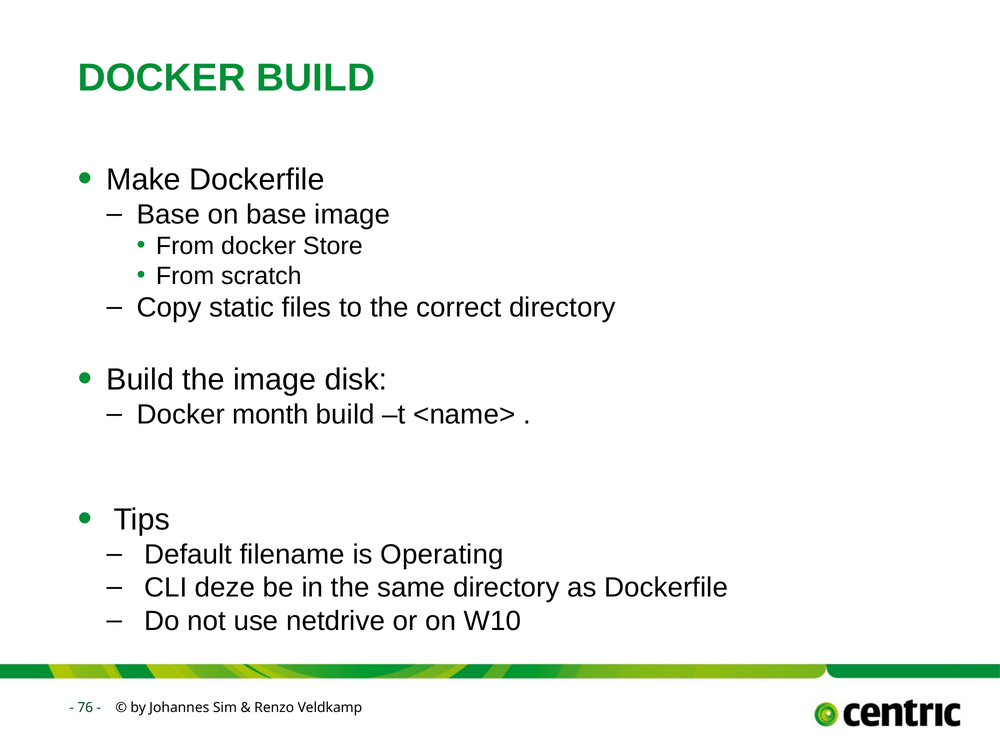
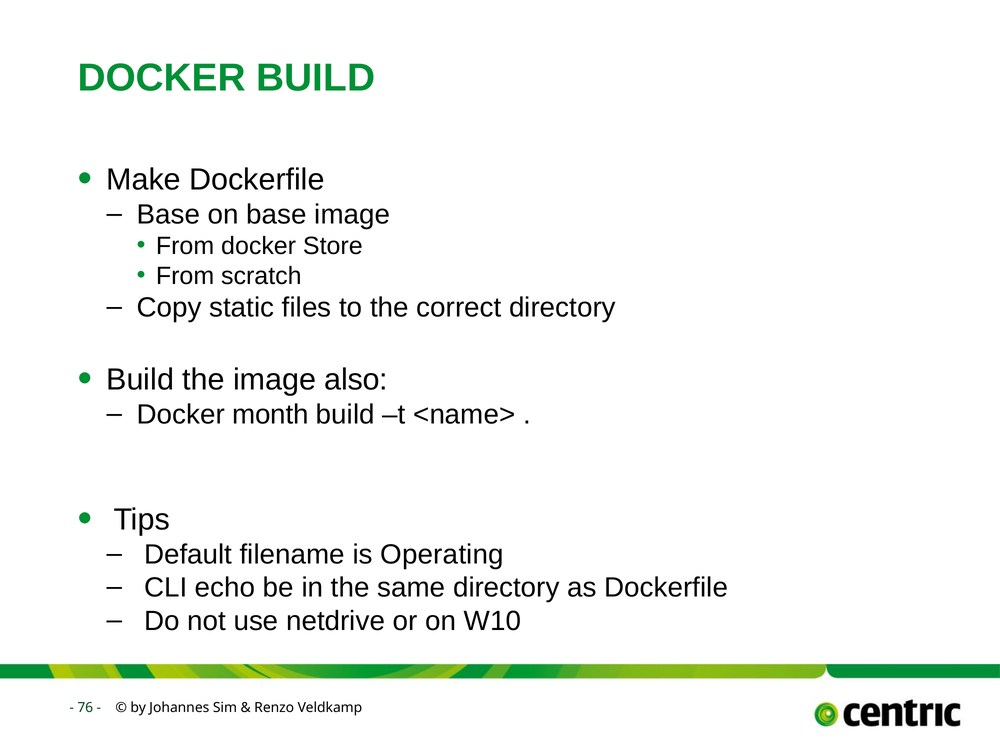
disk: disk -> also
deze: deze -> echo
